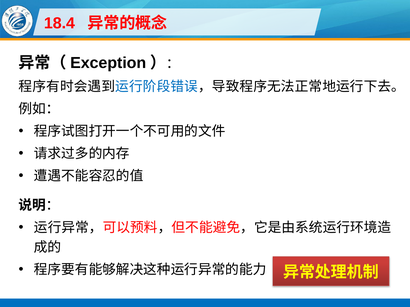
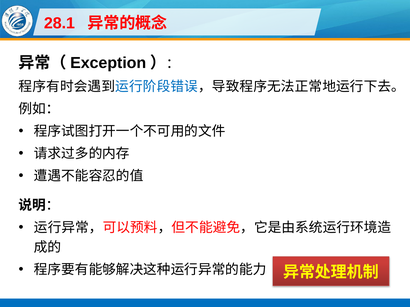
18.4: 18.4 -> 28.1
